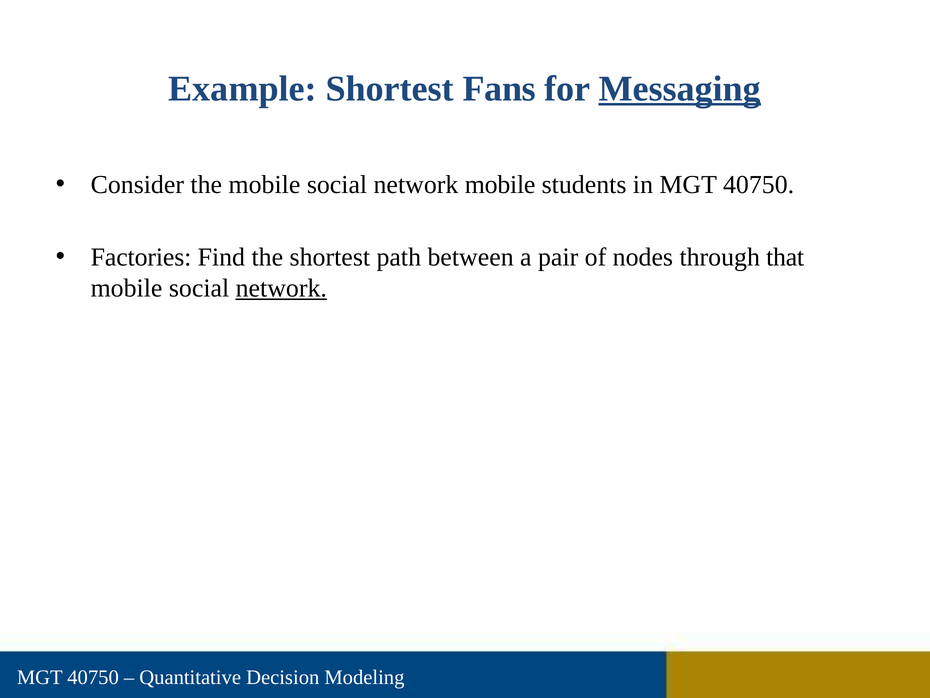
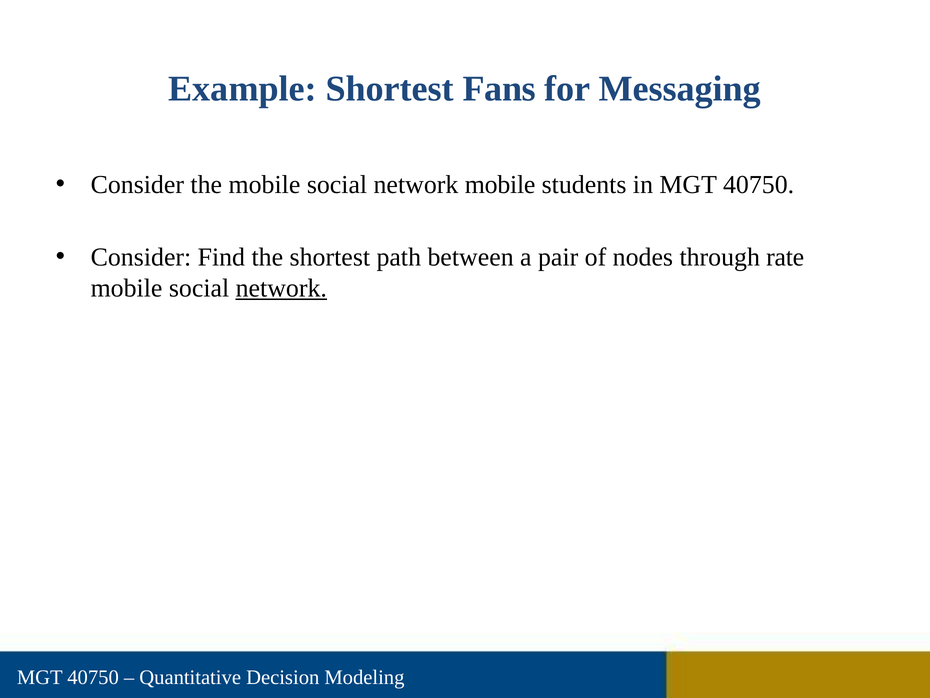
Messaging underline: present -> none
Factories at (141, 257): Factories -> Consider
that: that -> rate
